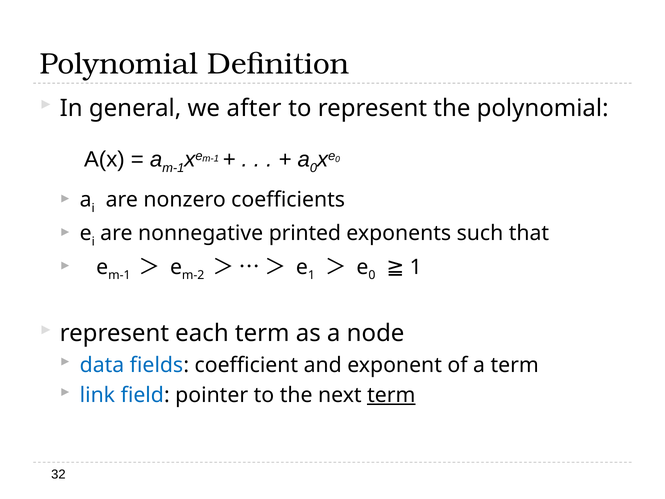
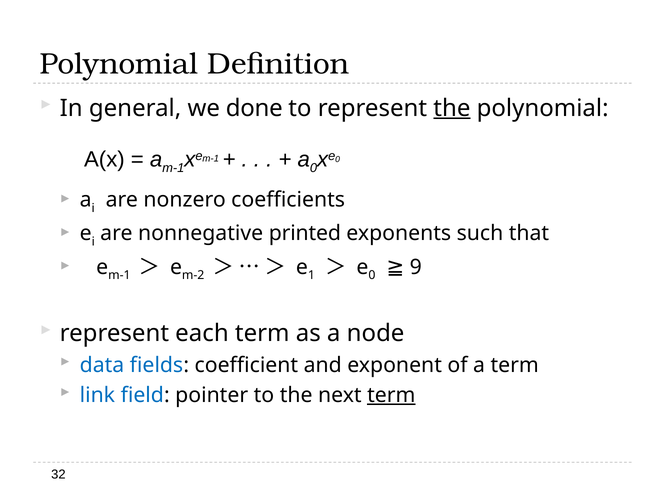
after: after -> done
the at (452, 108) underline: none -> present
0 1: 1 -> 9
